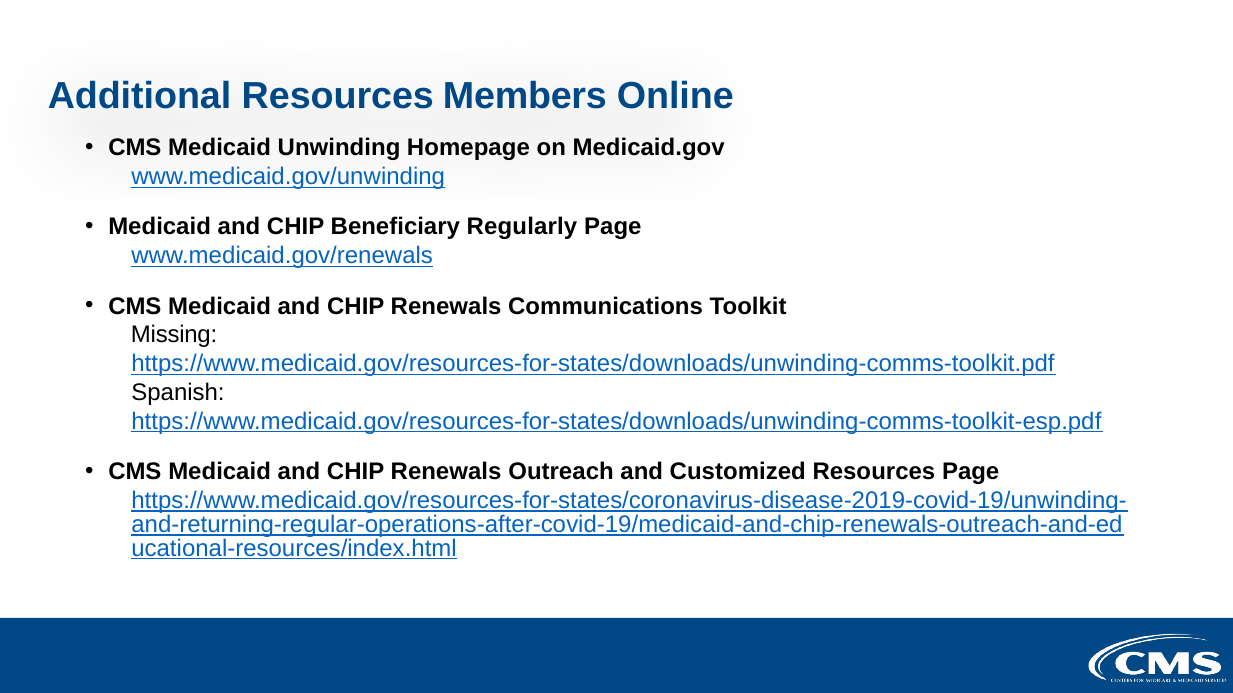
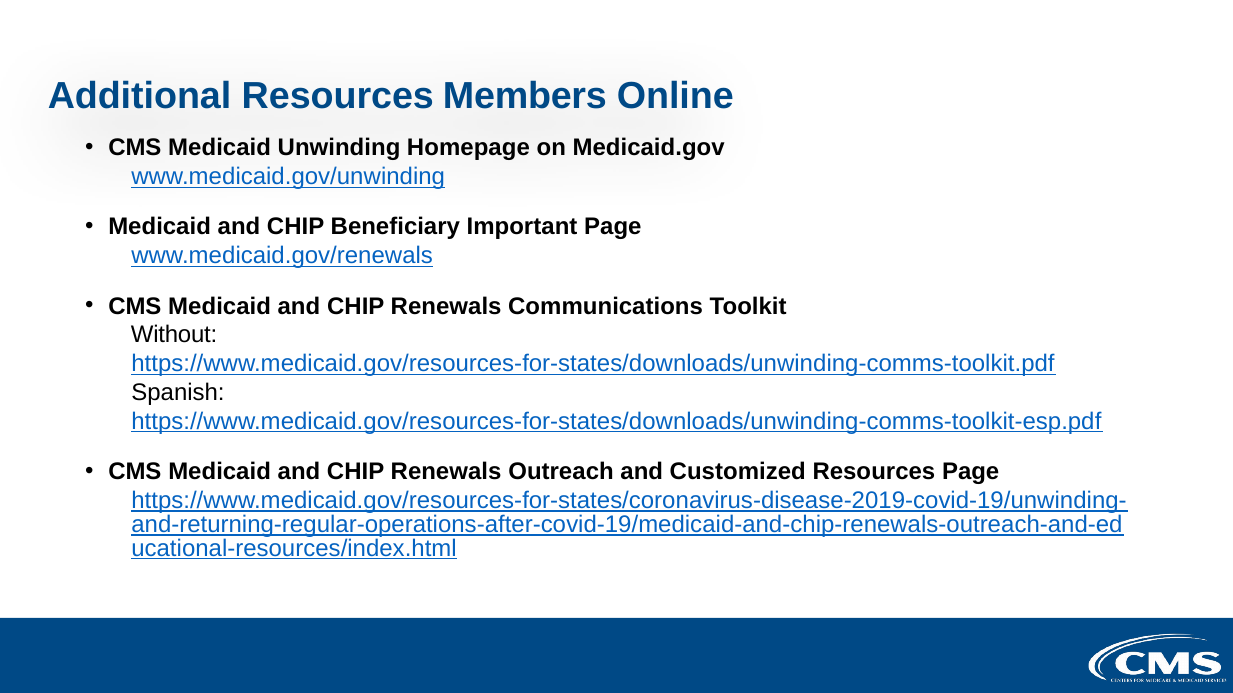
Regularly: Regularly -> Important
Missing: Missing -> Without
